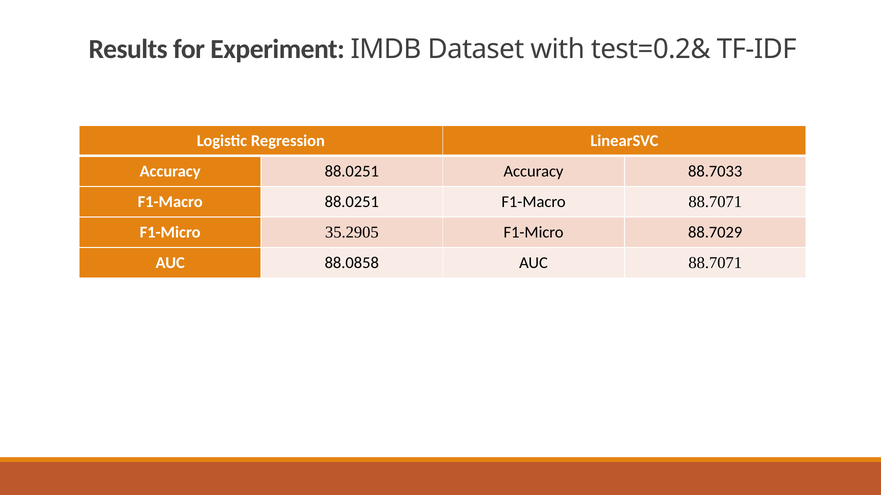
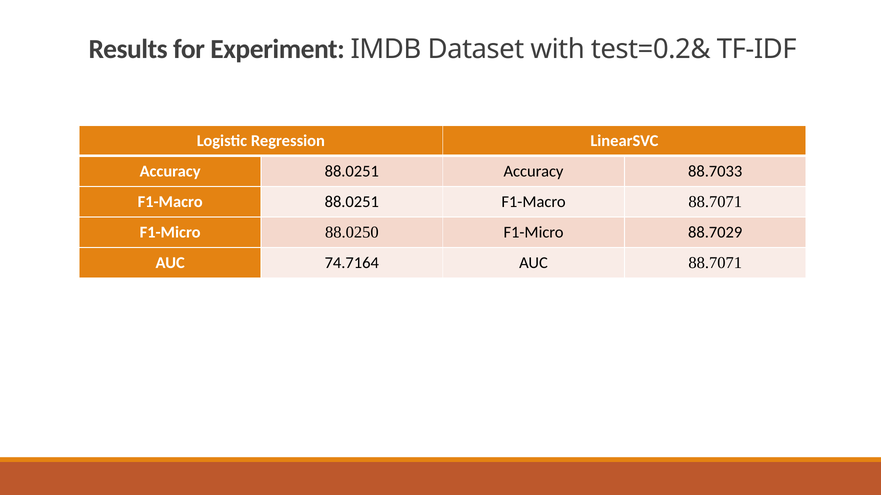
35.2905: 35.2905 -> 88.0250
88.0858: 88.0858 -> 74.7164
